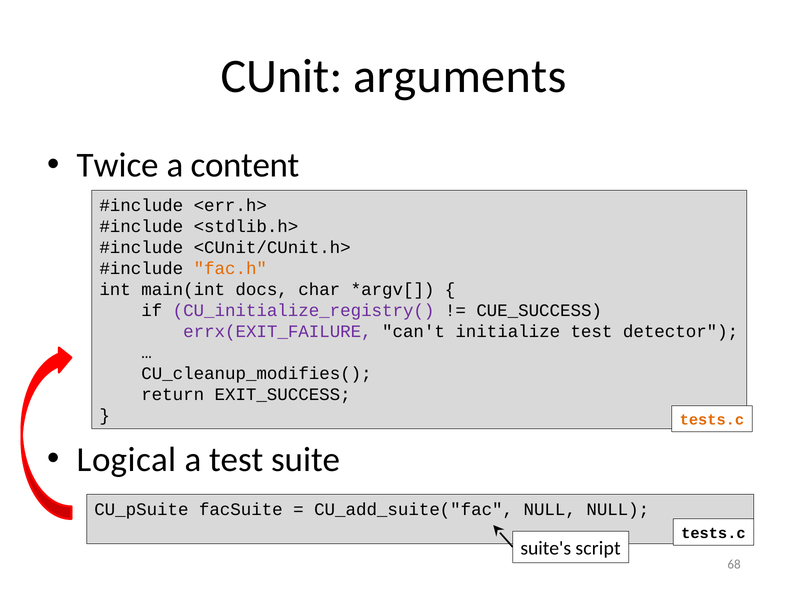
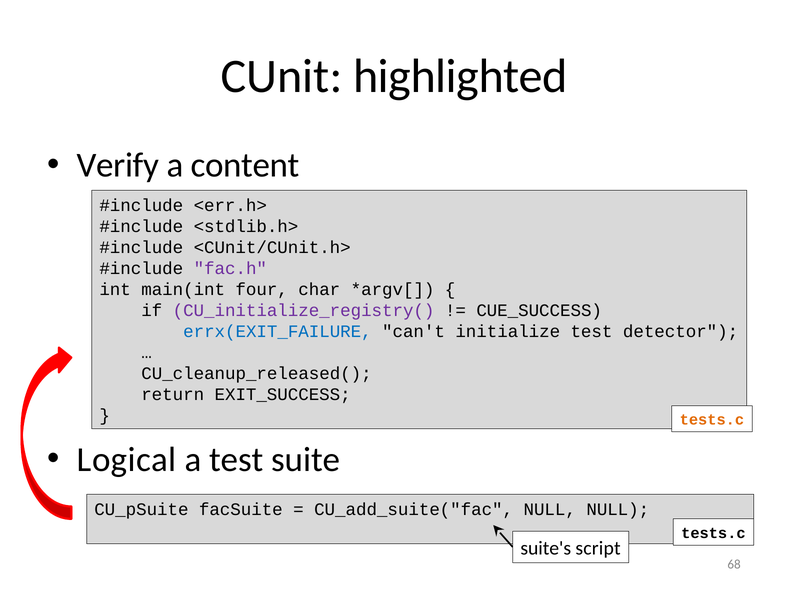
arguments: arguments -> highlighted
Twice: Twice -> Verify
fac.h colour: orange -> purple
docs: docs -> four
errx(EXIT_FAILURE colour: purple -> blue
CU_cleanup_modifies(: CU_cleanup_modifies( -> CU_cleanup_released(
